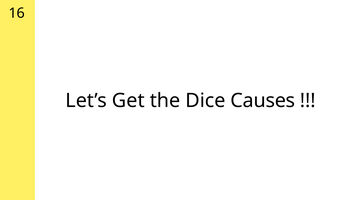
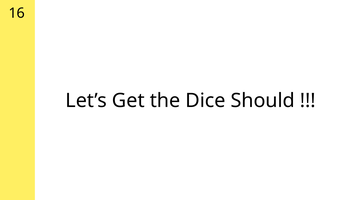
Causes: Causes -> Should
